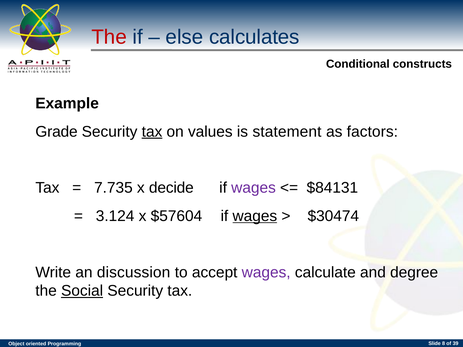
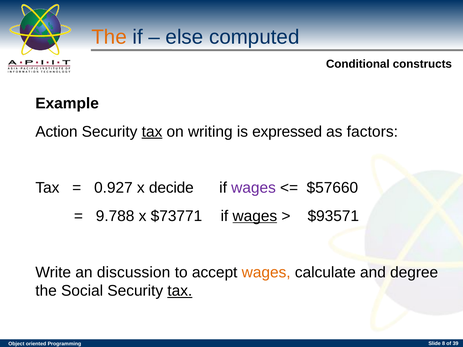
The at (109, 37) colour: red -> orange
calculates: calculates -> computed
Grade: Grade -> Action
values: values -> writing
statement: statement -> expressed
7.735: 7.735 -> 0.927
$84131: $84131 -> $57660
3.124: 3.124 -> 9.788
$57604: $57604 -> $73771
$30474: $30474 -> $93571
wages at (266, 273) colour: purple -> orange
Social underline: present -> none
tax at (180, 291) underline: none -> present
